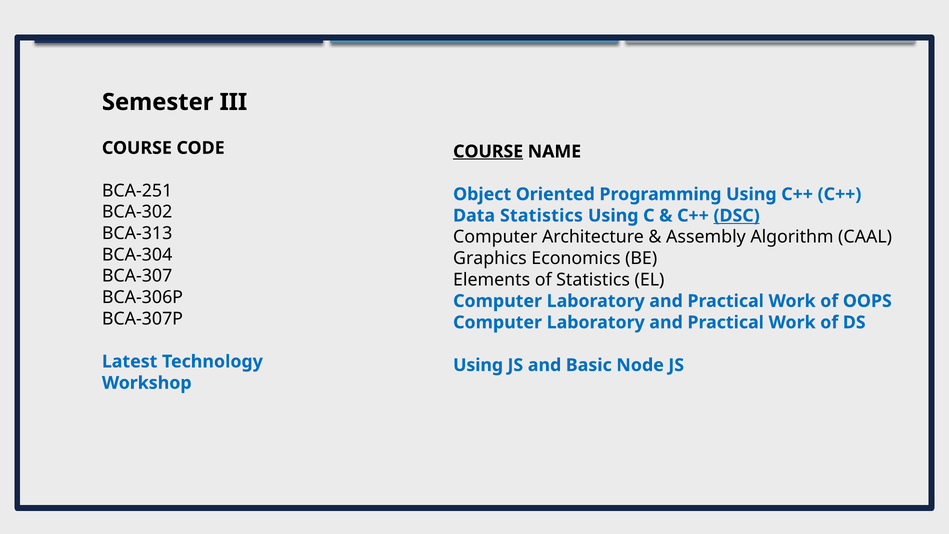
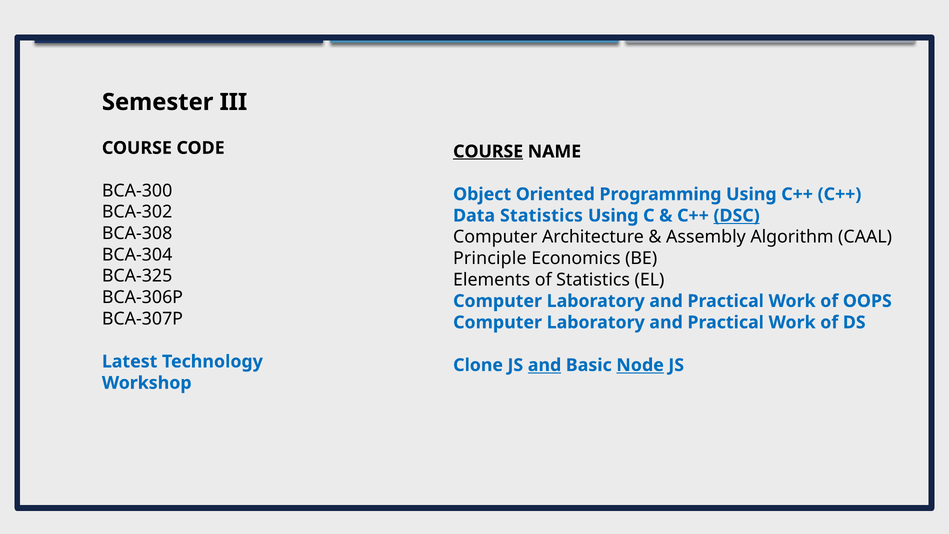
BCA-251: BCA-251 -> BCA-300
BCA-313: BCA-313 -> BCA-308
Graphics: Graphics -> Principle
BCA-307: BCA-307 -> BCA-325
Using at (478, 365): Using -> Clone
and at (545, 365) underline: none -> present
Node underline: none -> present
